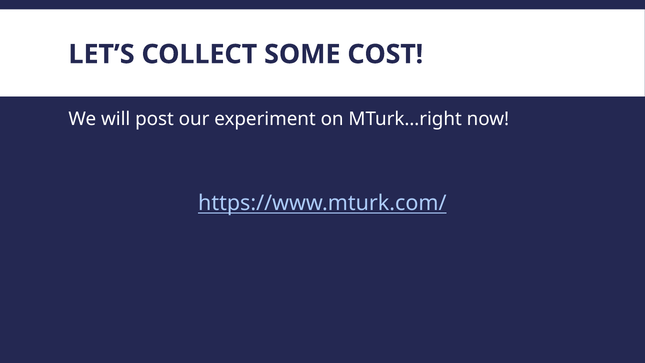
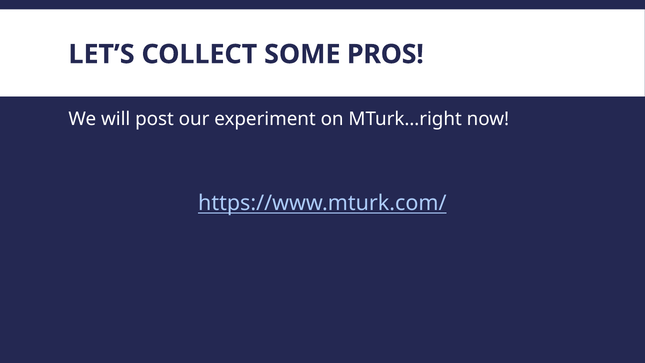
COST: COST -> PROS
